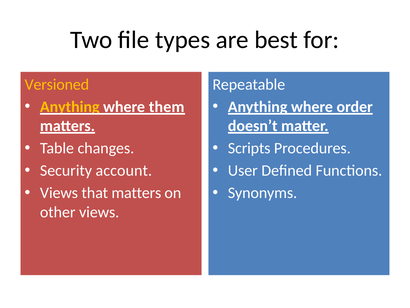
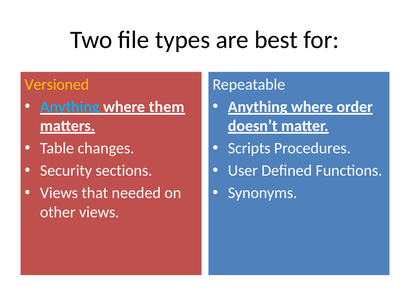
Anything at (70, 107) colour: yellow -> light blue
account: account -> sections
that matters: matters -> needed
